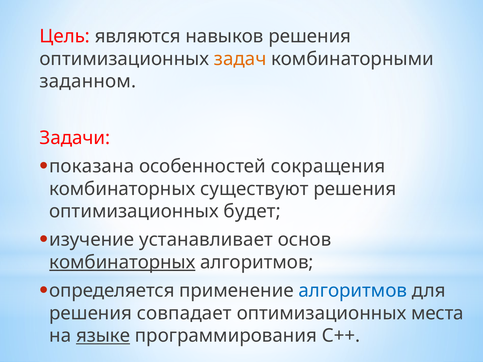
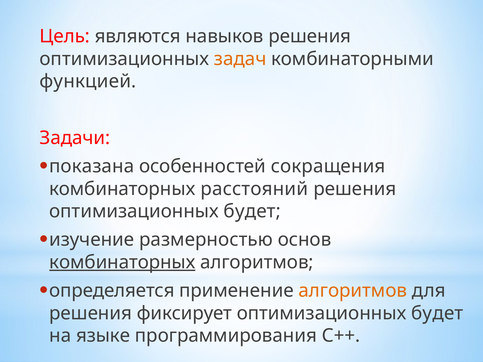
заданном: заданном -> функцией
существуют: существуют -> расстояний
устанавливает: устанавливает -> размерностью
алгоритмов at (353, 291) colour: blue -> orange
совпадает: совпадает -> фиксирует
места at (437, 313): места -> будет
языке underline: present -> none
